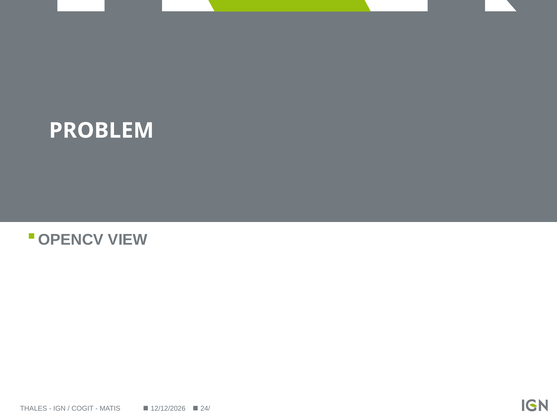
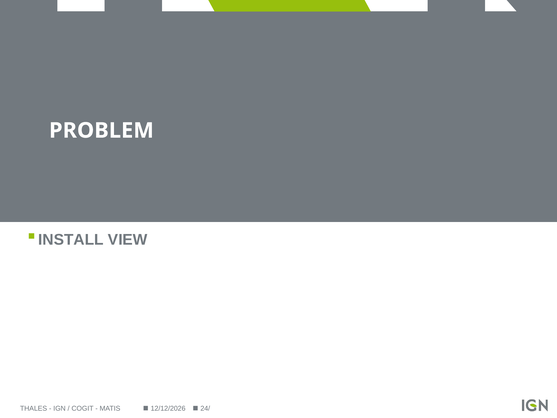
OPENCV: OPENCV -> INSTALL
